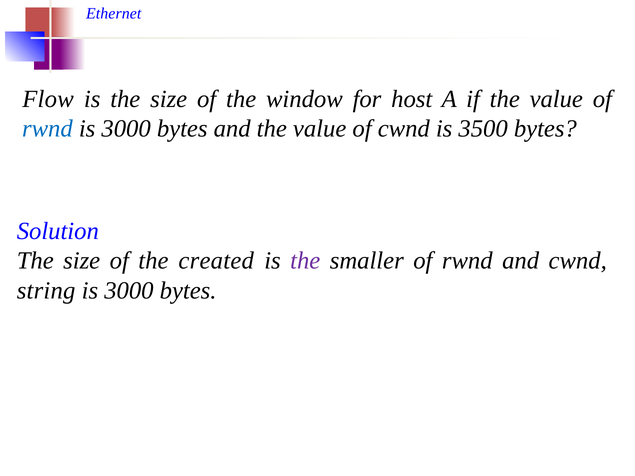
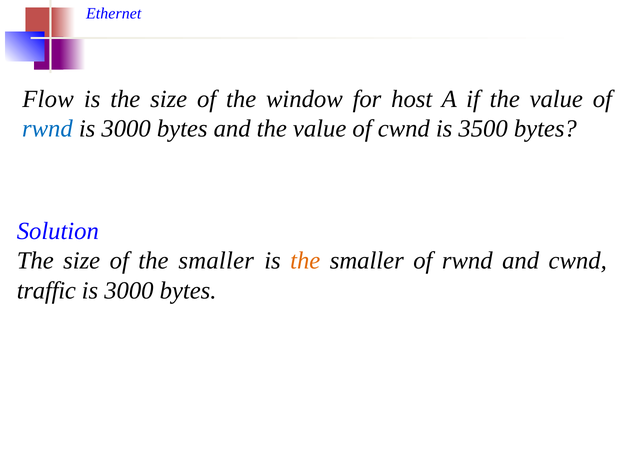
of the created: created -> smaller
the at (305, 261) colour: purple -> orange
string: string -> traffic
